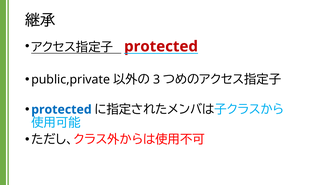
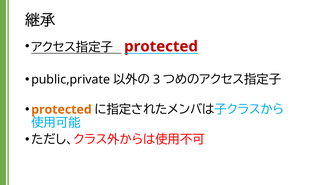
protected at (61, 110) colour: blue -> orange
